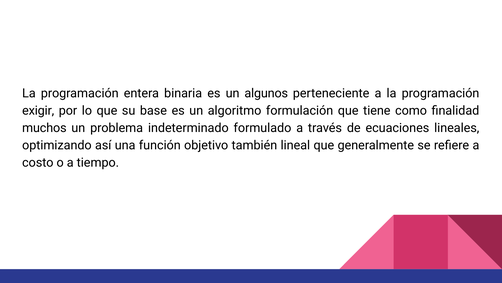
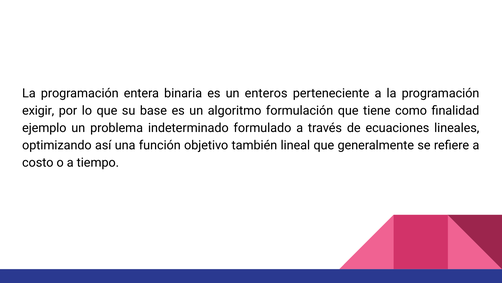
algunos: algunos -> enteros
muchos: muchos -> ejemplo
